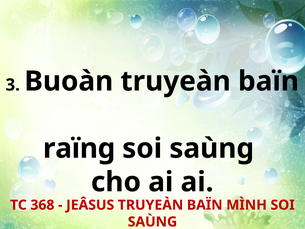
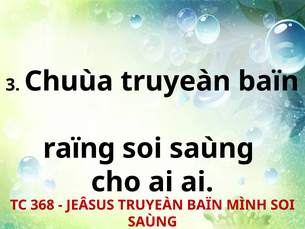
Buoàn: Buoàn -> Chuùa
